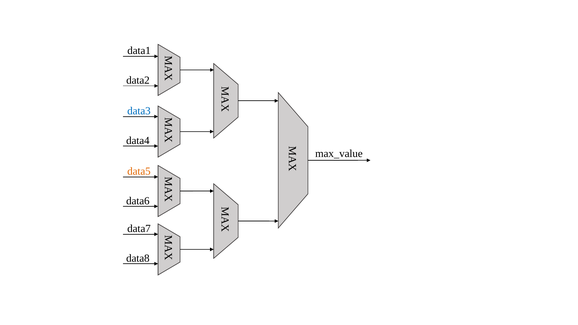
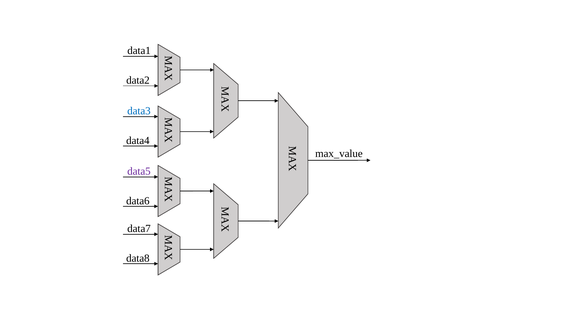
data5 colour: orange -> purple
